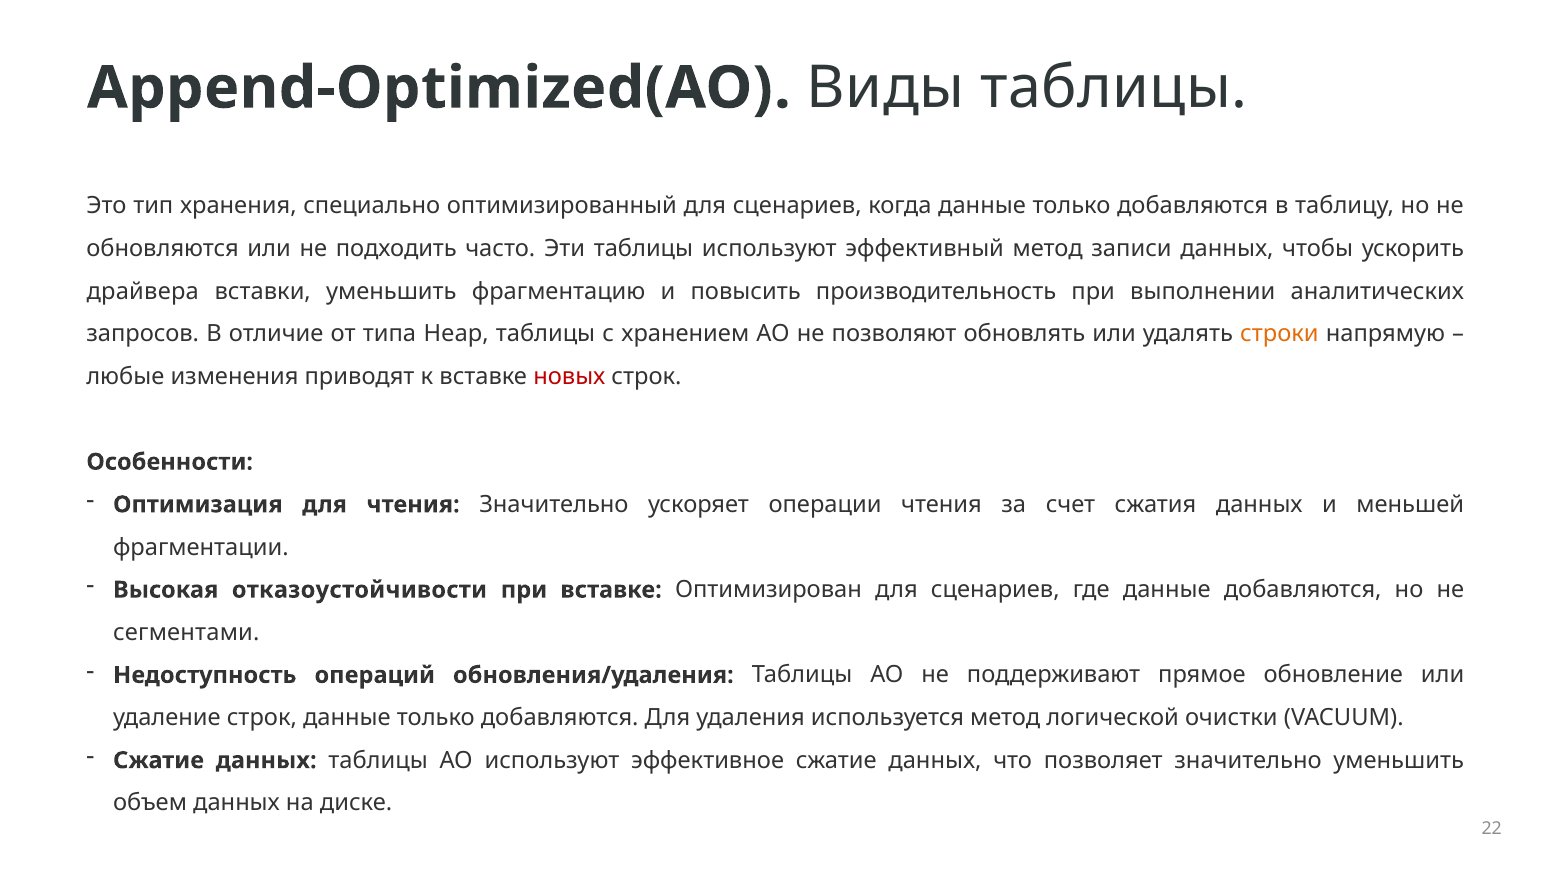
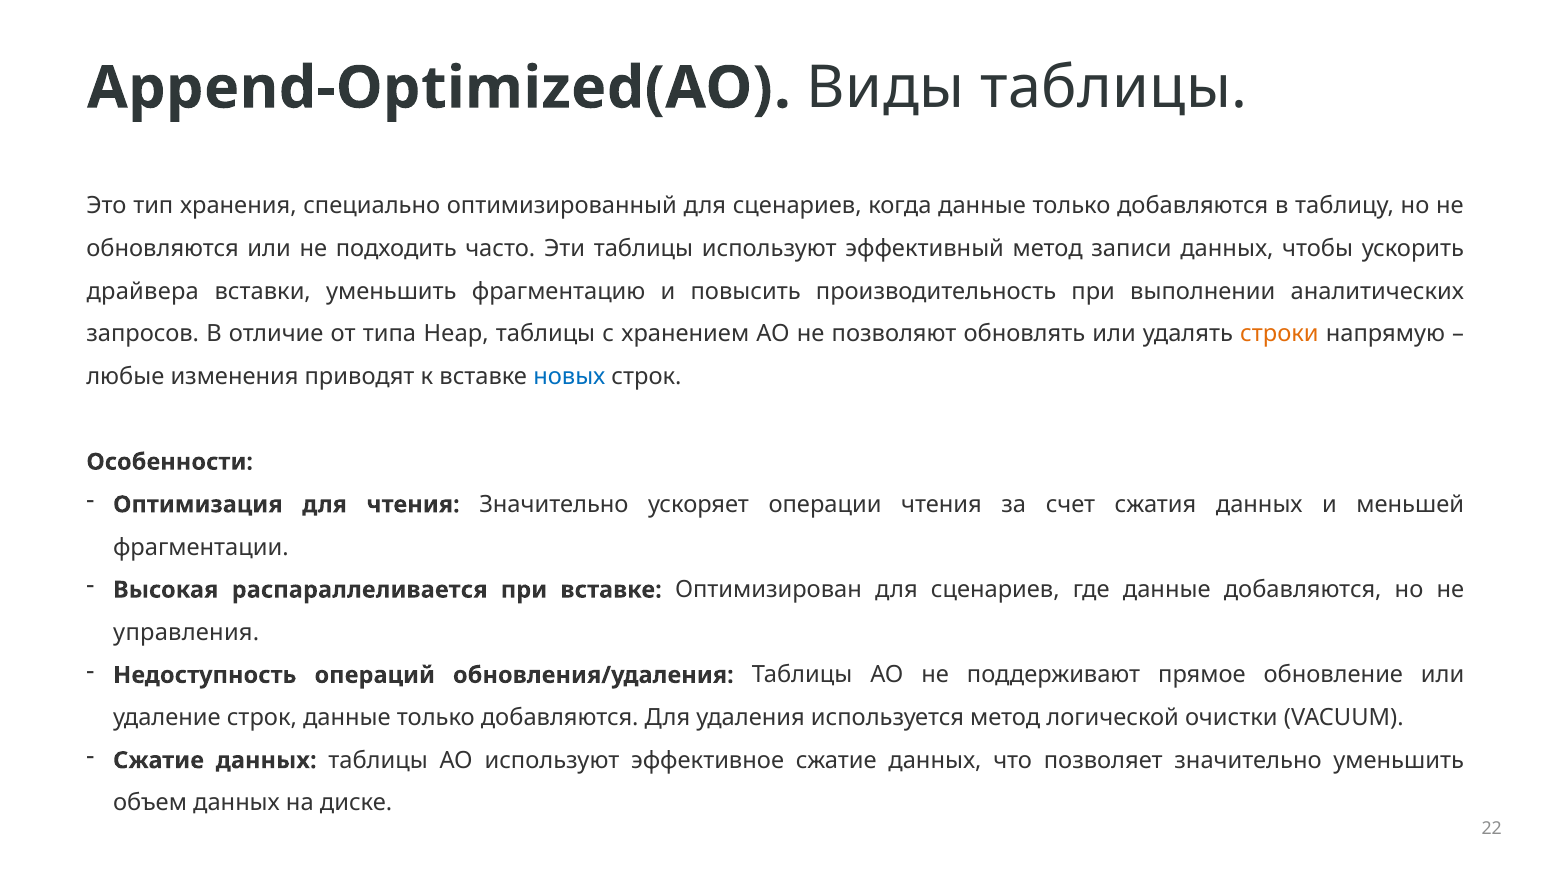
новых colour: red -> blue
отказоустойчивости: отказоустойчивости -> распараллеливается
сегментами: сегментами -> управления
